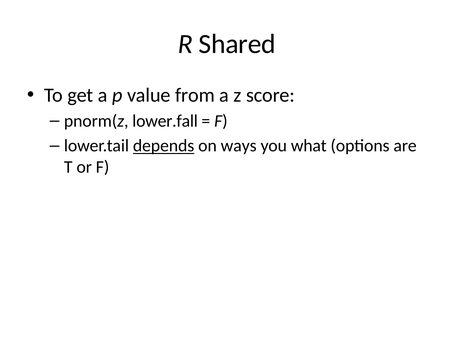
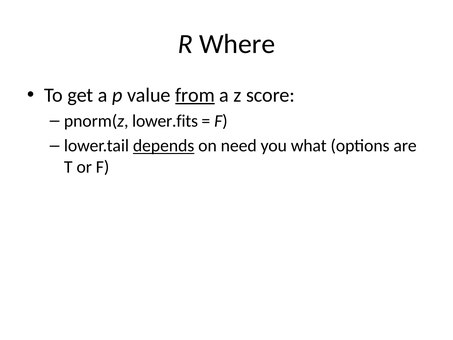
Shared: Shared -> Where
from underline: none -> present
lower.fall: lower.fall -> lower.fits
ways: ways -> need
